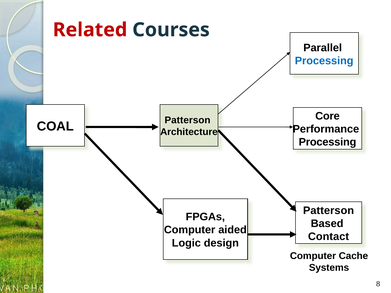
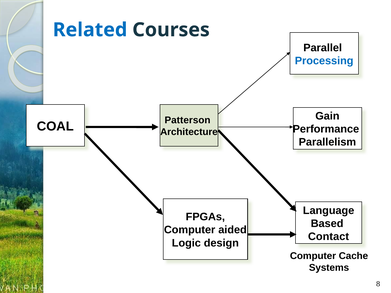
Related colour: red -> blue
Core: Core -> Gain
Processing at (327, 142): Processing -> Parallelism
Patterson at (329, 211): Patterson -> Language
